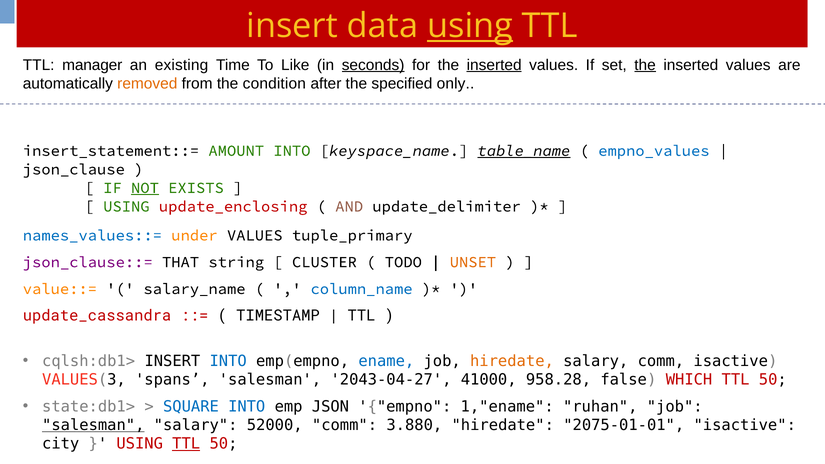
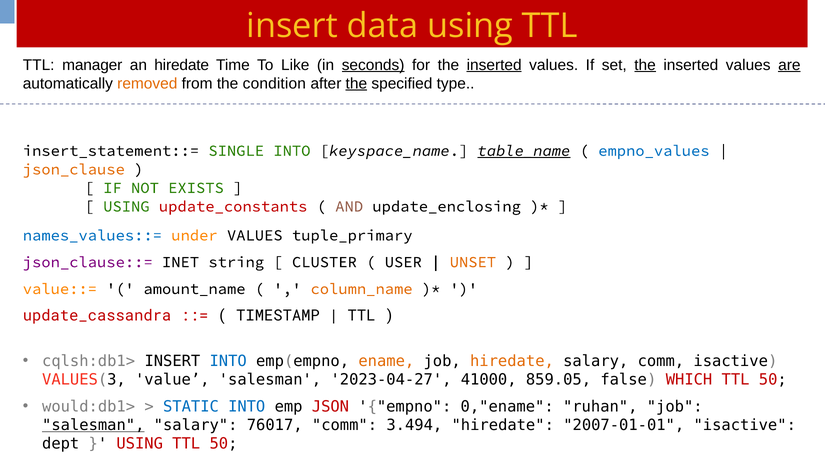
using at (470, 26) underline: present -> none
an existing: existing -> hiredate
are underline: none -> present
the at (356, 84) underline: none -> present
only: only -> type
AMOUNT: AMOUNT -> SINGLE
json_clause colour: black -> orange
NOT underline: present -> none
update_enclosing: update_enclosing -> update_constants
update_delimiter: update_delimiter -> update_enclosing
THAT: THAT -> INET
TODO: TODO -> USER
salary_name: salary_name -> amount_name
column_name colour: blue -> orange
ename colour: blue -> orange
spans: spans -> value
2043-04-27: 2043-04-27 -> 2023-04-27
958.28: 958.28 -> 859.05
state:db1>: state:db1> -> would:db1>
SQUARE: SQUARE -> STATIC
JSON colour: black -> red
1,"ename: 1,"ename -> 0,"ename
52000: 52000 -> 76017
3.880: 3.880 -> 3.494
2075-01-01: 2075-01-01 -> 2007-01-01
city: city -> dept
TTL at (186, 444) underline: present -> none
